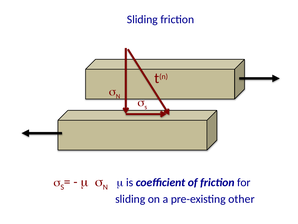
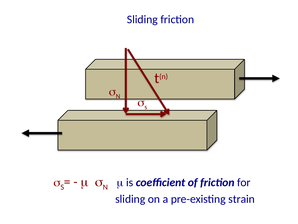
other: other -> strain
